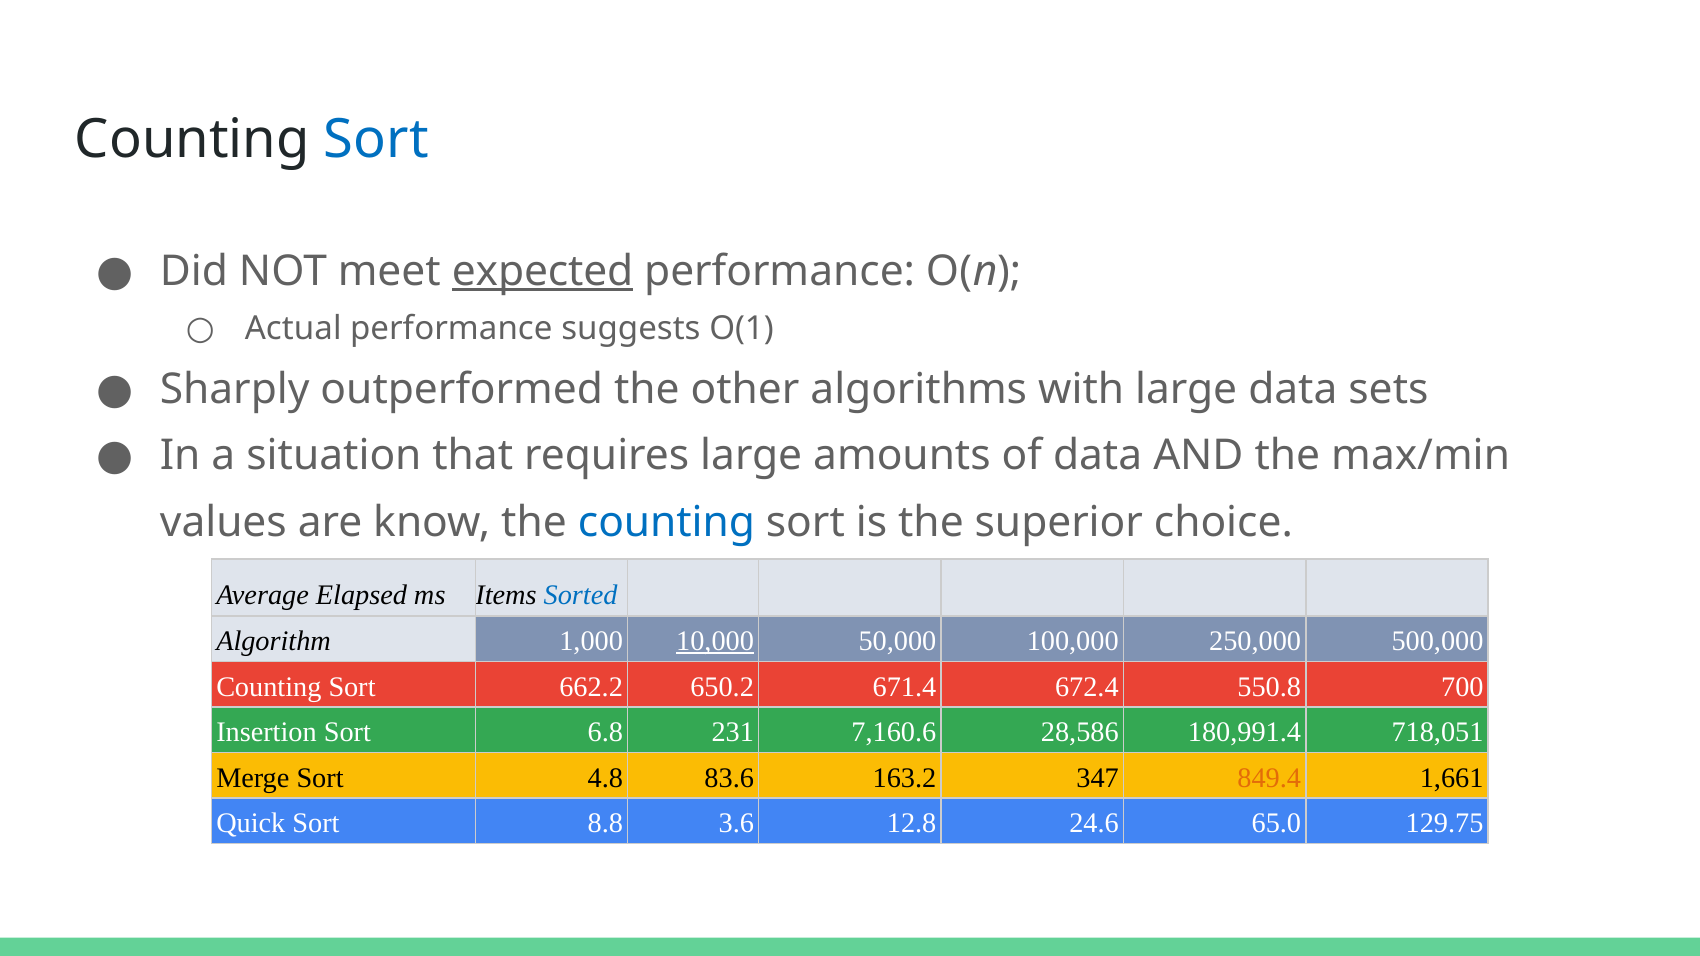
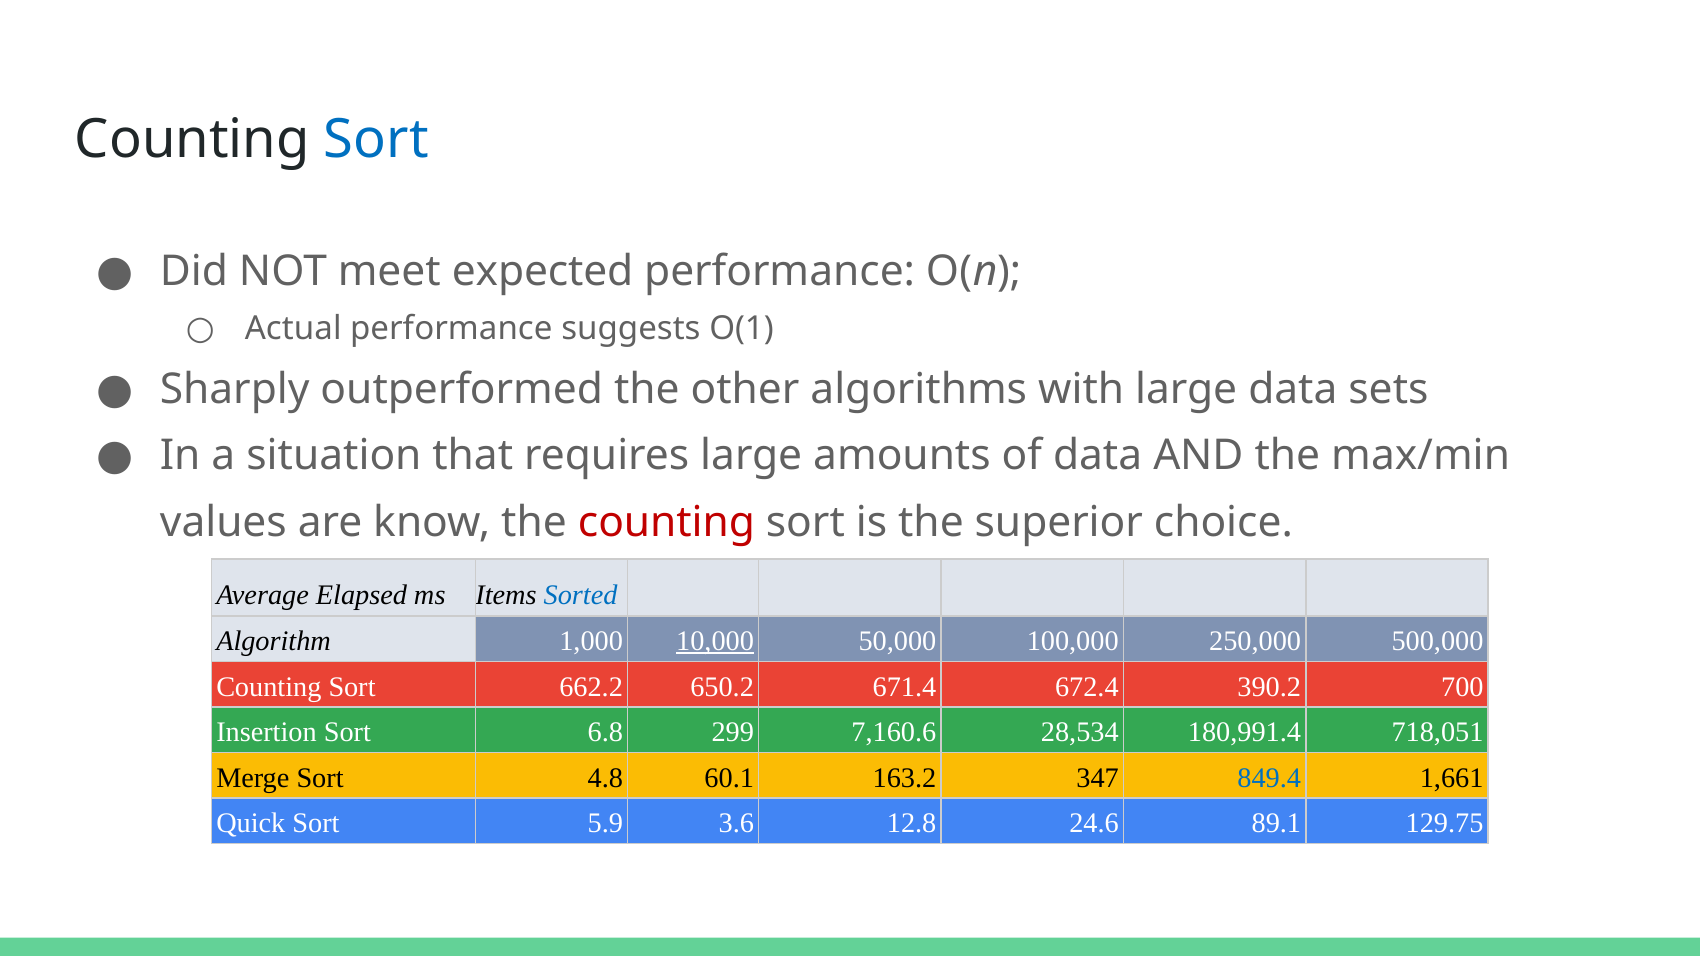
expected underline: present -> none
counting at (666, 522) colour: blue -> red
550.8: 550.8 -> 390.2
231: 231 -> 299
28,586: 28,586 -> 28,534
83.6: 83.6 -> 60.1
849.4 colour: orange -> blue
8.8: 8.8 -> 5.9
65.0: 65.0 -> 89.1
